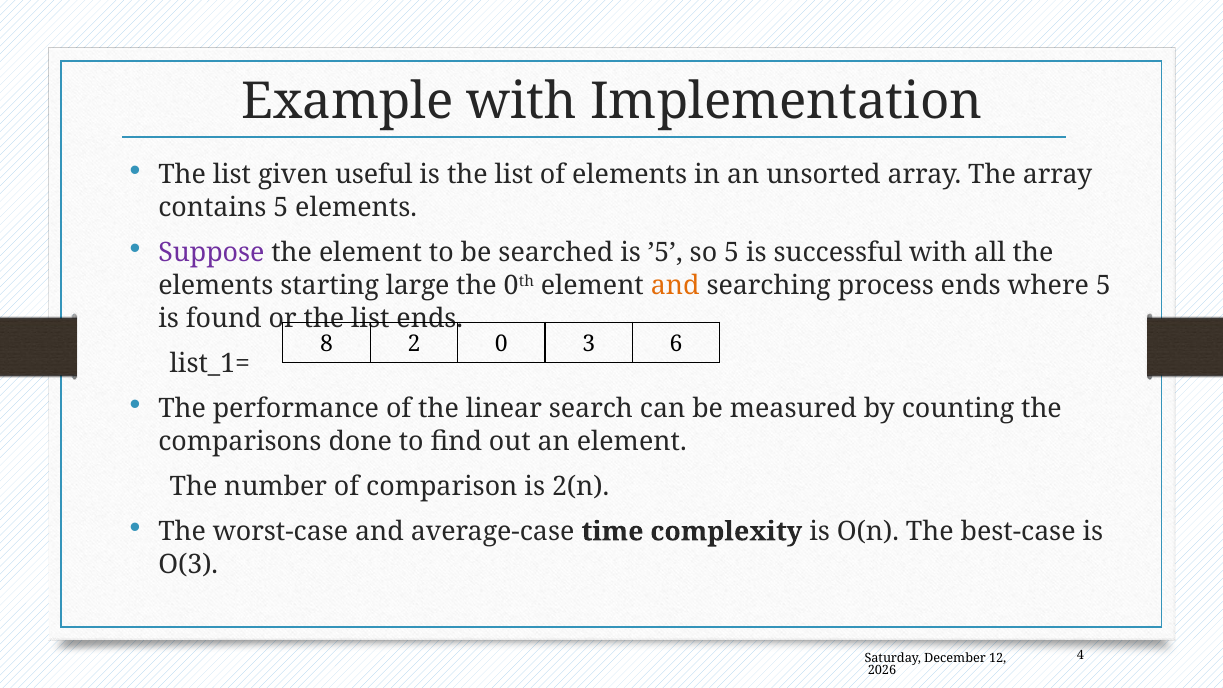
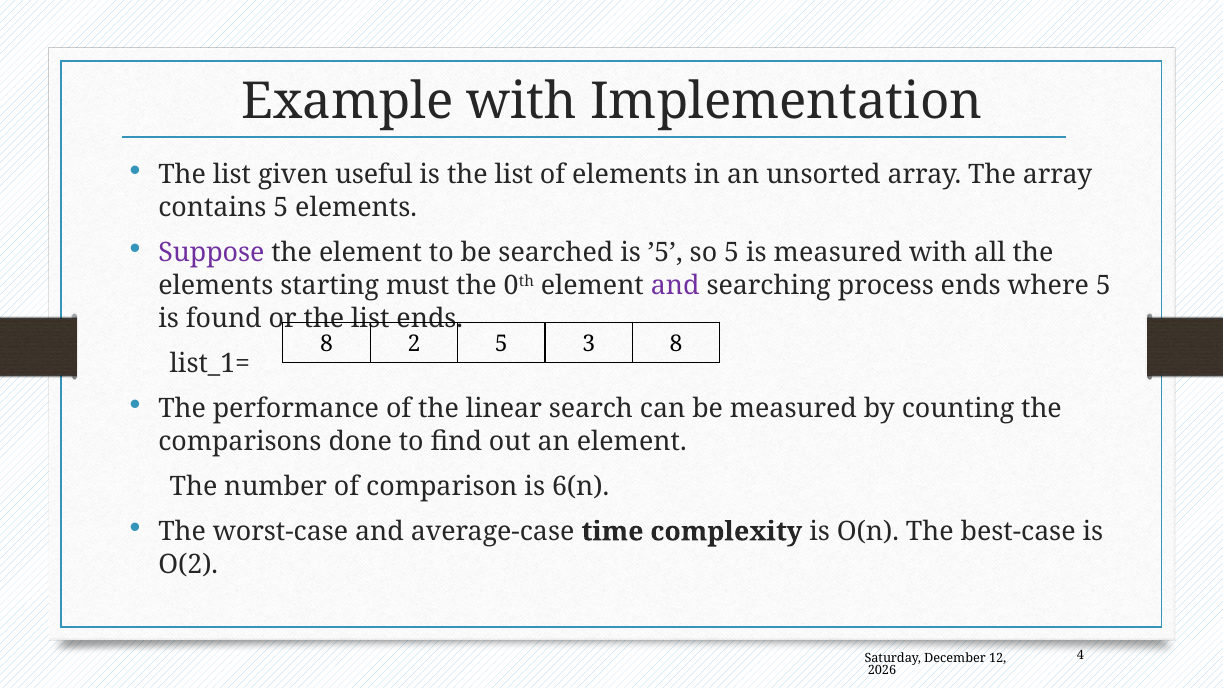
is successful: successful -> measured
large: large -> must
and at (675, 286) colour: orange -> purple
2 0: 0 -> 5
3 6: 6 -> 8
2(n: 2(n -> 6(n
O(3: O(3 -> O(2
